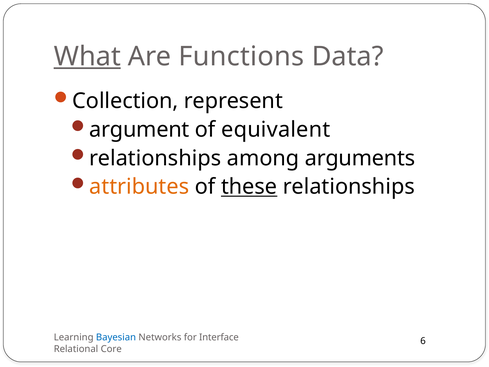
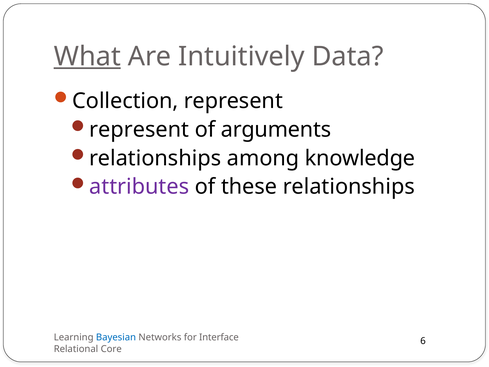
Functions: Functions -> Intuitively
argument at (139, 129): argument -> represent
equivalent: equivalent -> arguments
arguments: arguments -> knowledge
attributes colour: orange -> purple
these underline: present -> none
